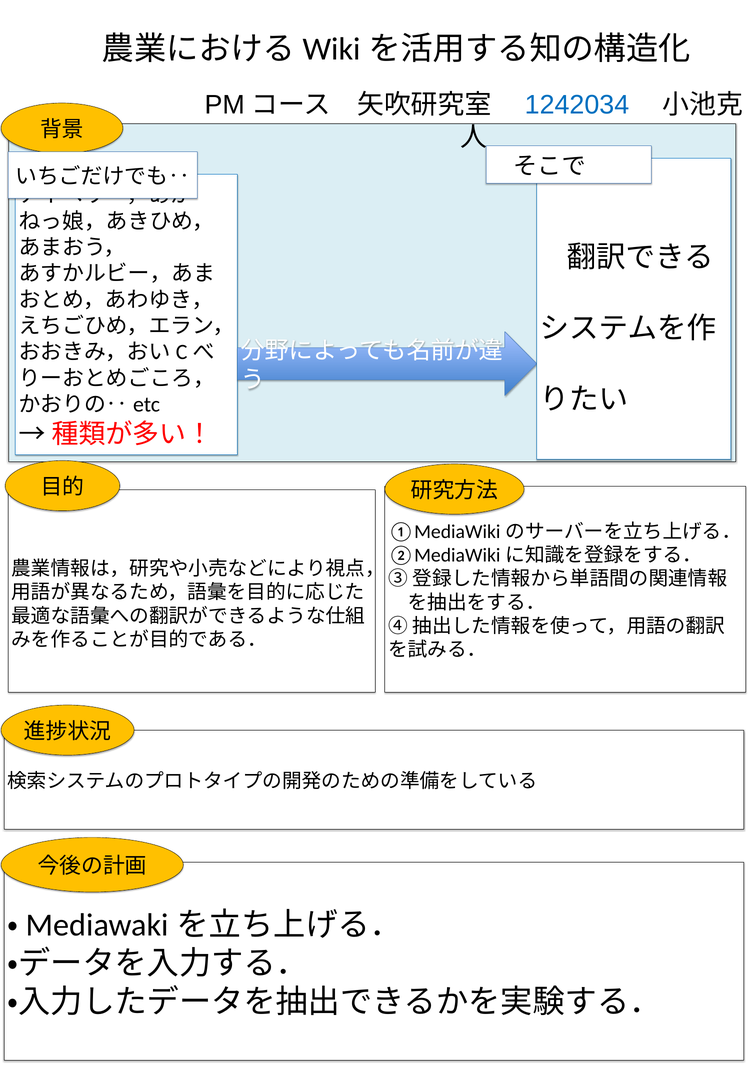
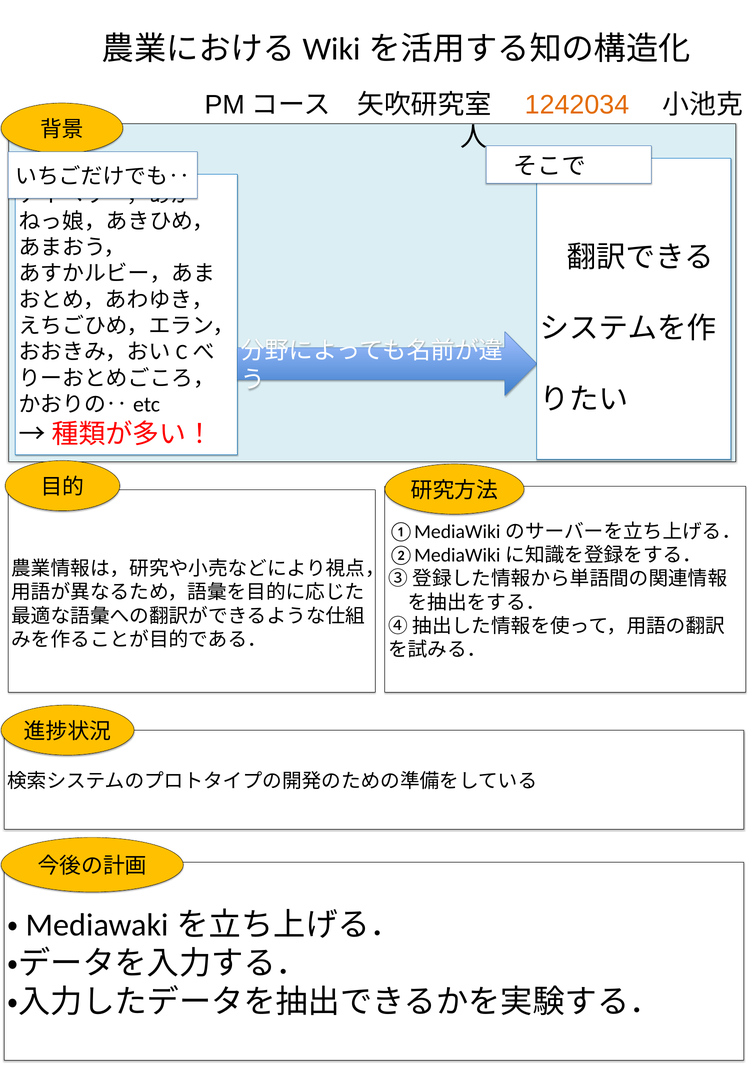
1242034 colour: blue -> orange
